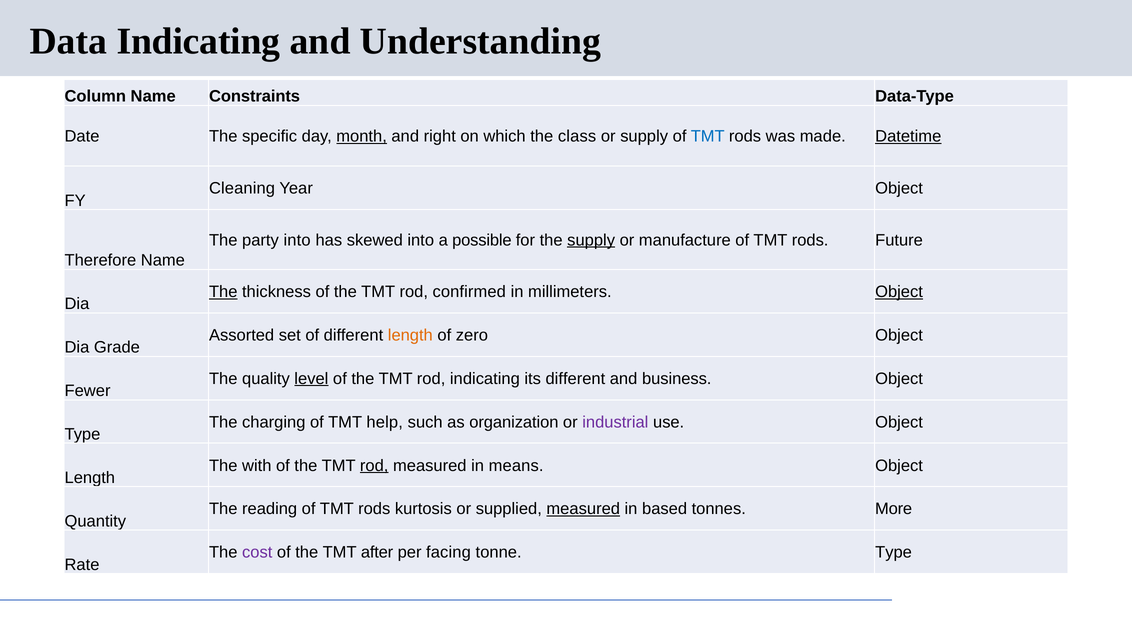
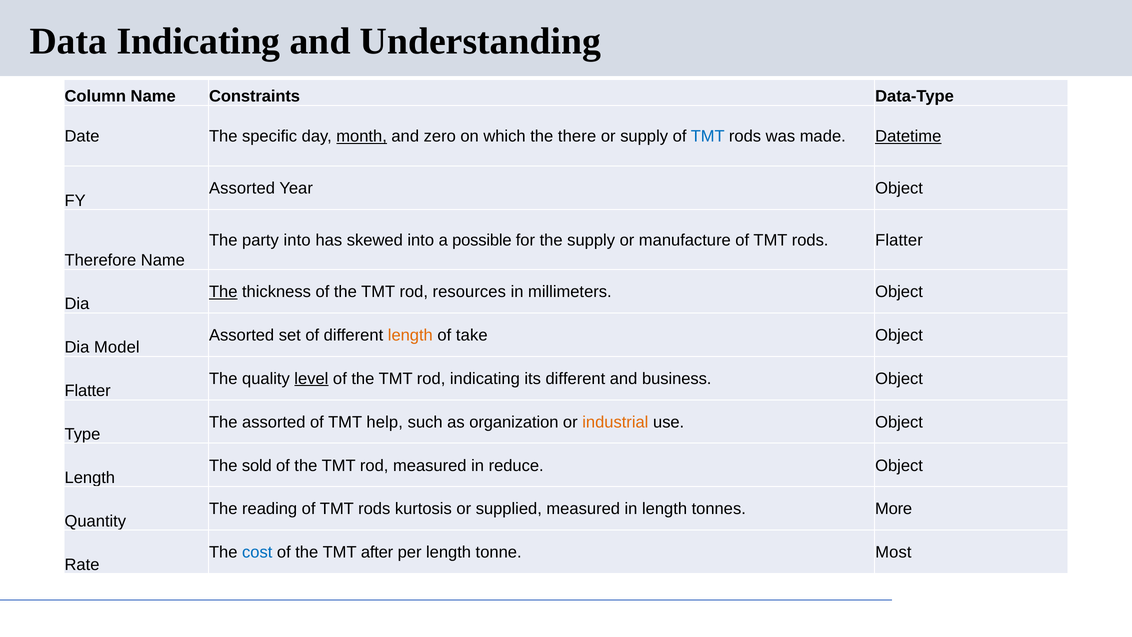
right: right -> zero
class: class -> there
Cleaning at (242, 188): Cleaning -> Assorted
supply at (591, 240) underline: present -> none
rods Future: Future -> Flatter
confirmed: confirmed -> resources
Object at (899, 292) underline: present -> none
zero: zero -> take
Grade: Grade -> Model
Fewer at (88, 391): Fewer -> Flatter
The charging: charging -> assorted
industrial colour: purple -> orange
with: with -> sold
rod at (374, 465) underline: present -> none
means: means -> reduce
measured at (583, 509) underline: present -> none
in based: based -> length
cost colour: purple -> blue
per facing: facing -> length
tonne Type: Type -> Most
